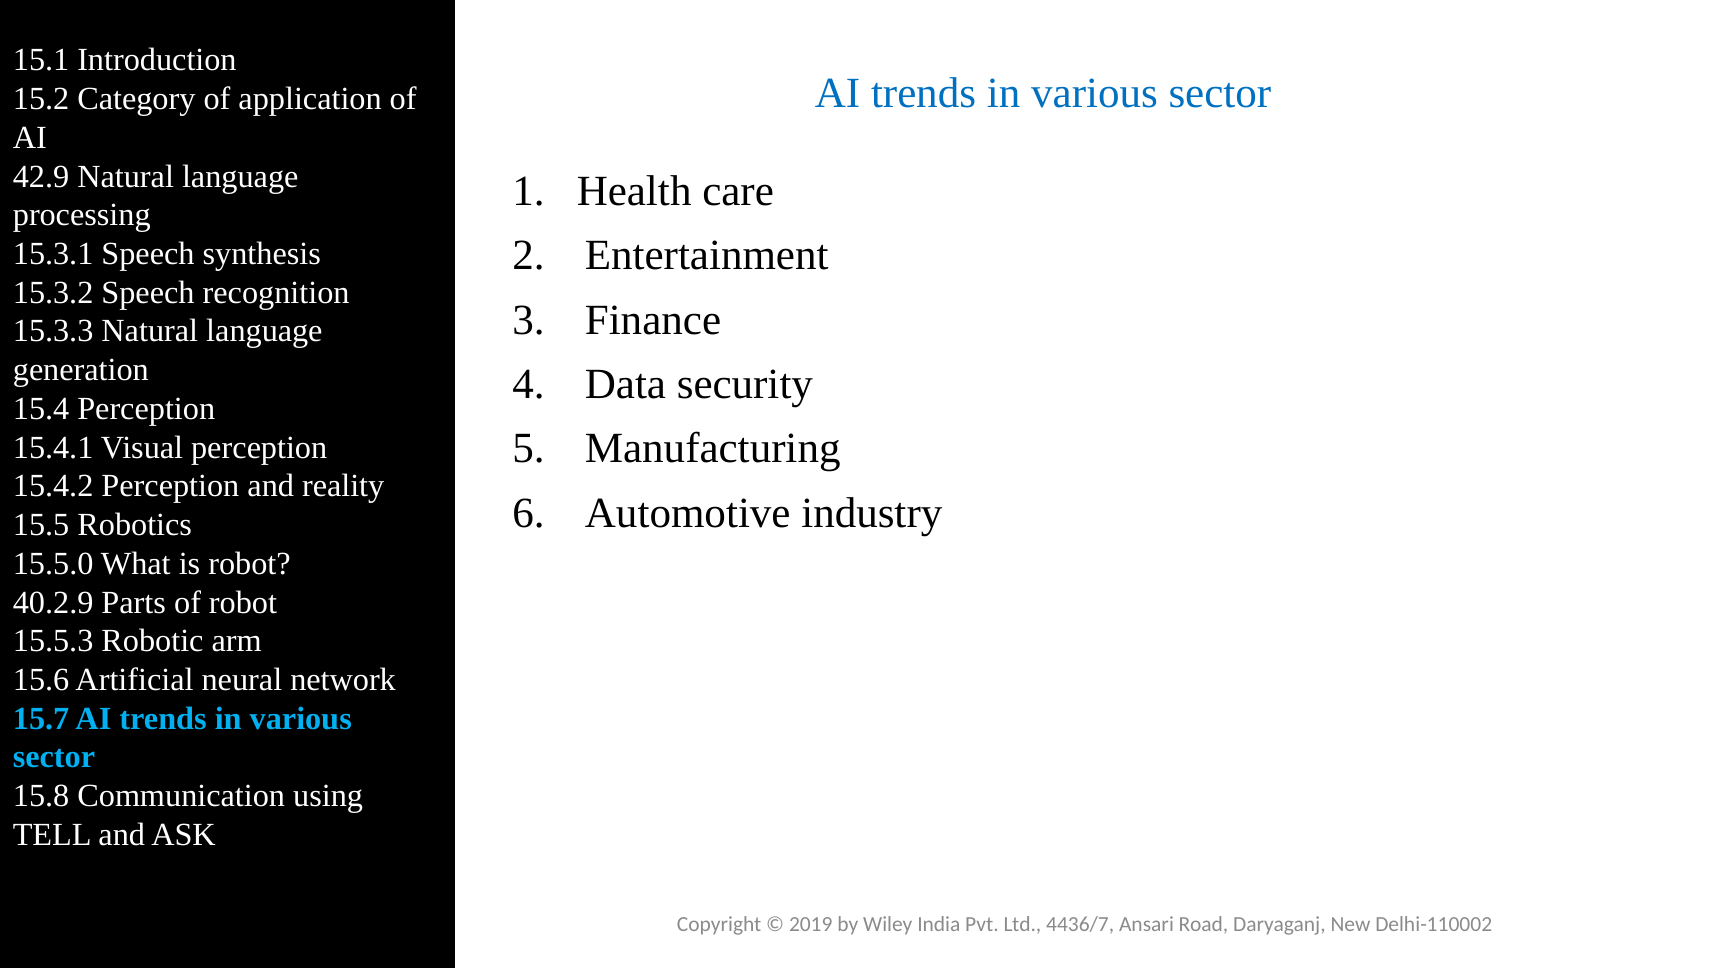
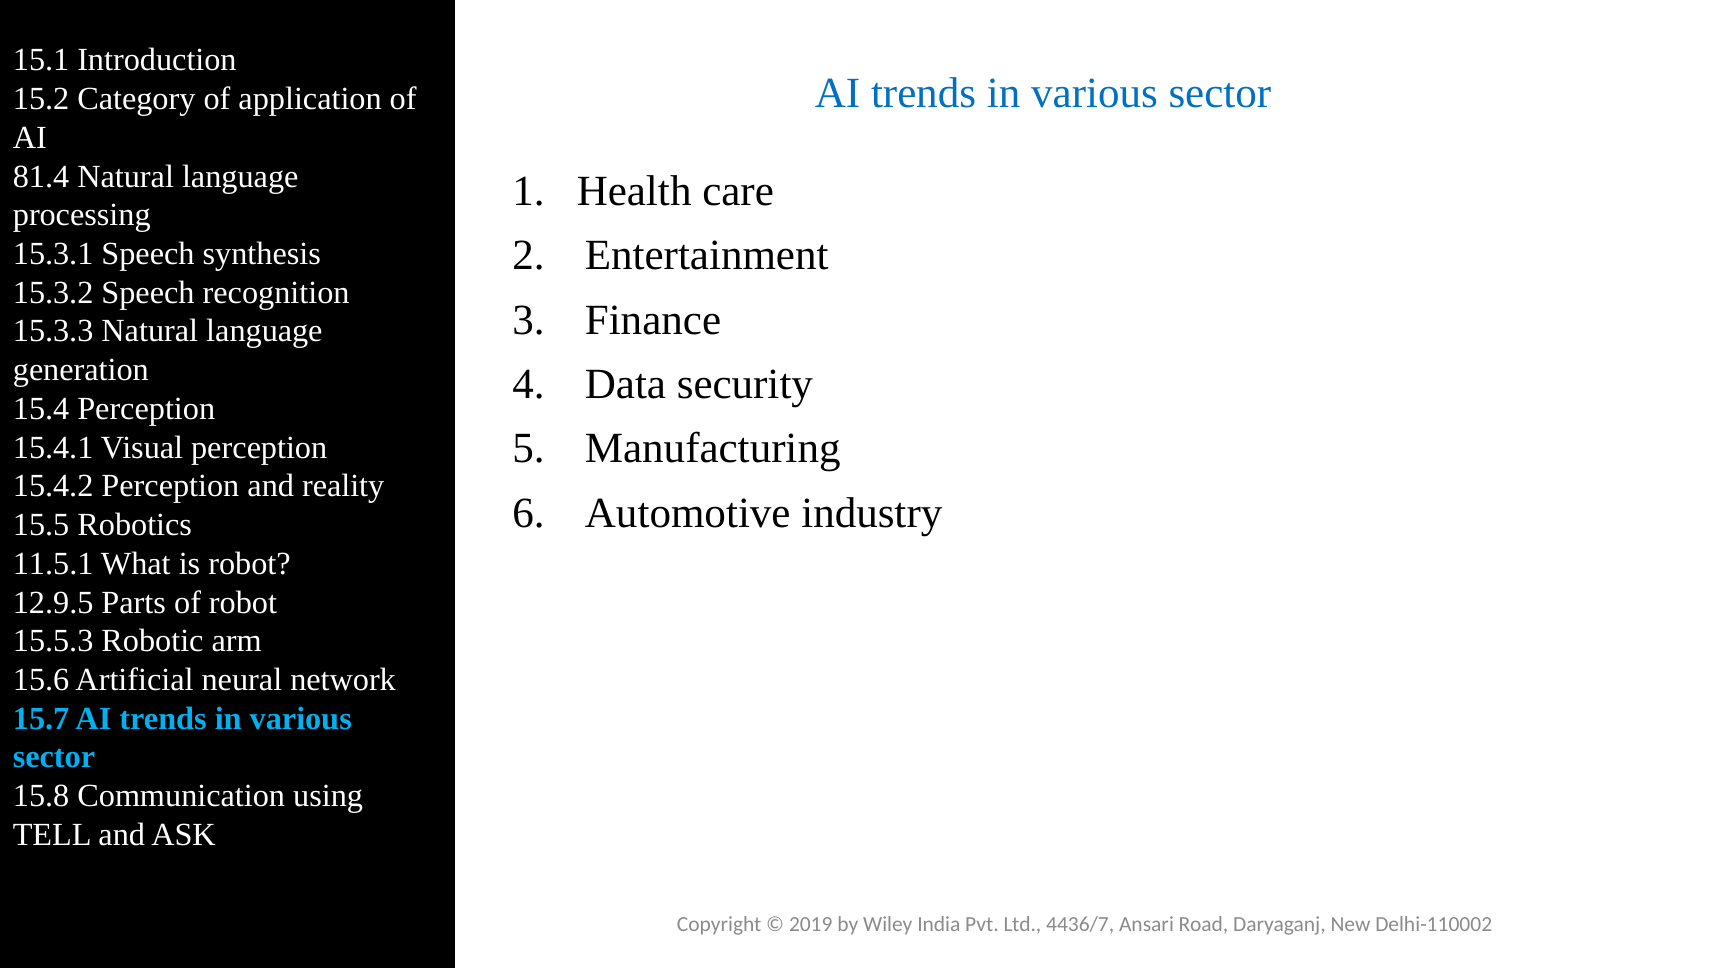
42.9: 42.9 -> 81.4
15.5.0: 15.5.0 -> 11.5.1
40.2.9: 40.2.9 -> 12.9.5
